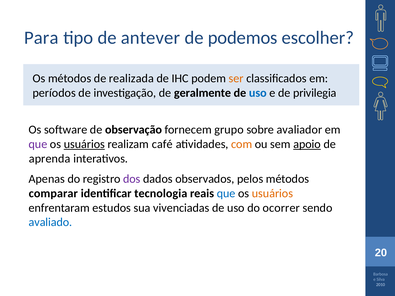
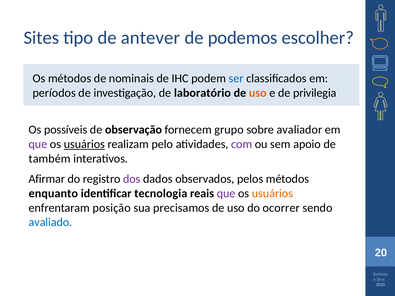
Para: Para -> Sites
realizada: realizada -> nominais
ser colour: orange -> blue
geralmente: geralmente -> laboratório
uso at (258, 93) colour: blue -> orange
software: software -> possíveis
café: café -> pelo
com colour: orange -> purple
apoio underline: present -> none
aprenda: aprenda -> também
Apenas: Apenas -> Afirmar
comparar: comparar -> enquanto
que at (226, 193) colour: blue -> purple
estudos: estudos -> posição
vivenciadas: vivenciadas -> precisamos
